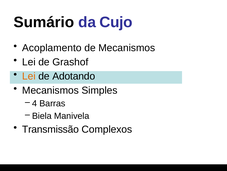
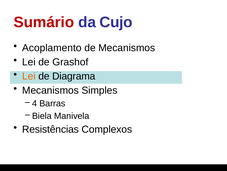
Sumário colour: black -> red
Adotando: Adotando -> Diagrama
Transmissão: Transmissão -> Resistências
